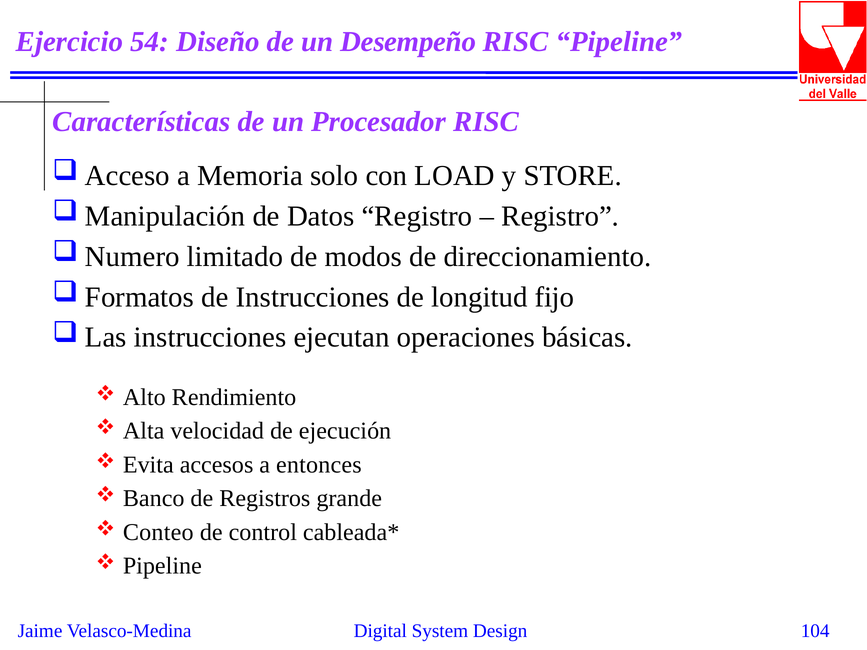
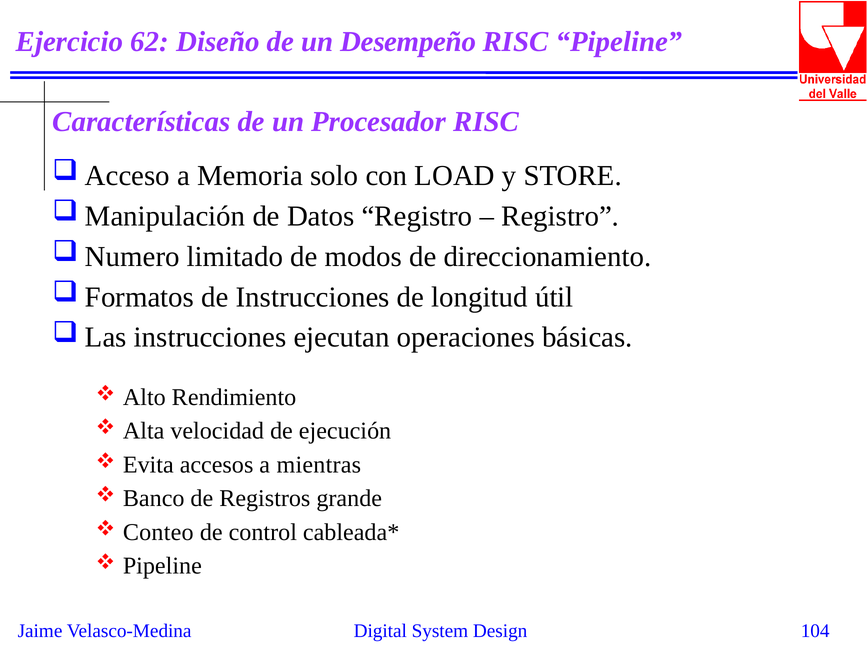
54: 54 -> 62
fijo: fijo -> útil
entonces: entonces -> mientras
